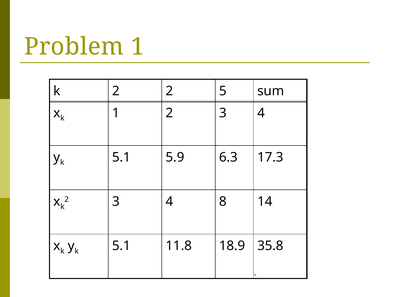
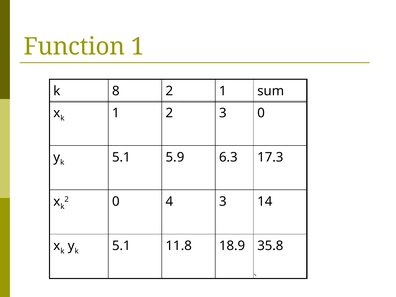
Problem: Problem -> Function
2 at (116, 91): 2 -> 8
2 5: 5 -> 1
1 2 3 4: 4 -> 0
3 at (116, 202): 3 -> 0
4 8: 8 -> 3
